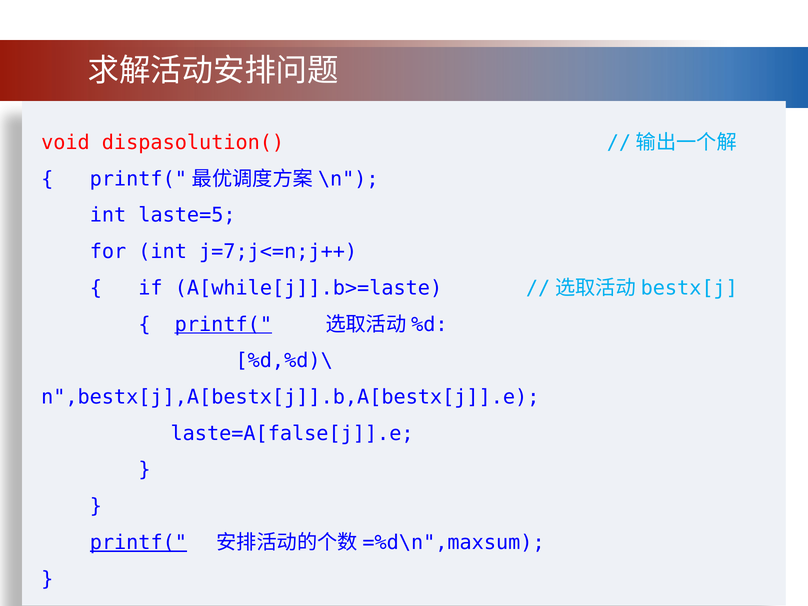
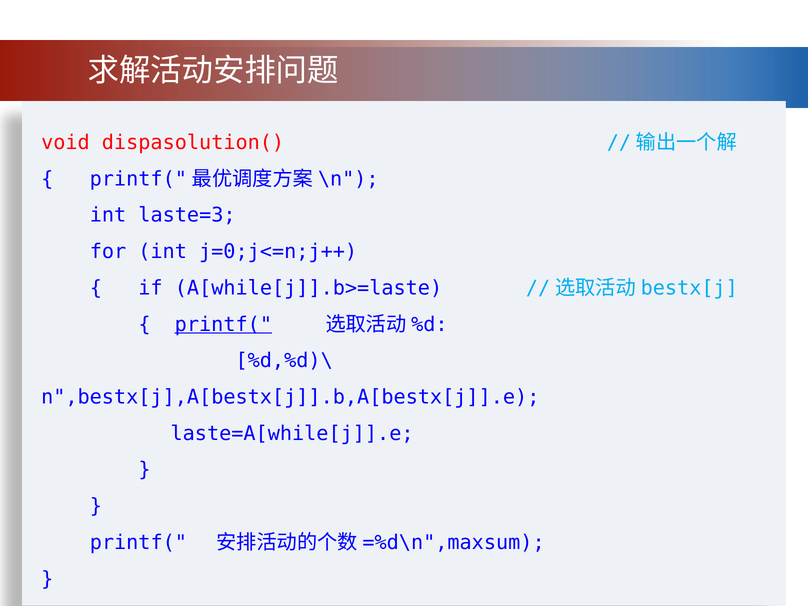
laste=5: laste=5 -> laste=3
j=7;j<=n;j++: j=7;j<=n;j++ -> j=0;j<=n;j++
laste=A[false[j]].e: laste=A[false[j]].e -> laste=A[while[j]].e
printf( at (138, 543) underline: present -> none
